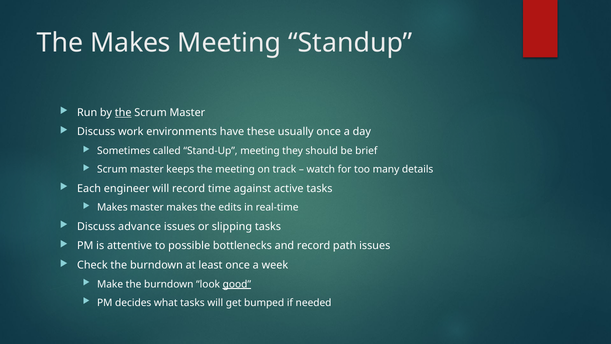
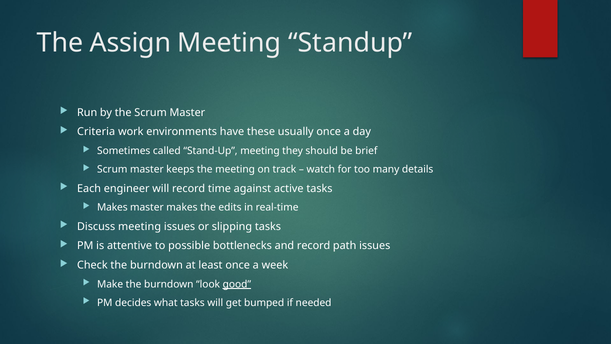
The Makes: Makes -> Assign
the at (123, 112) underline: present -> none
Discuss at (96, 132): Discuss -> Criteria
Discuss advance: advance -> meeting
